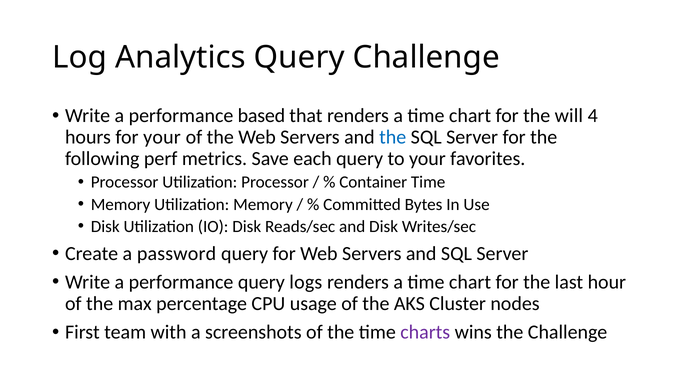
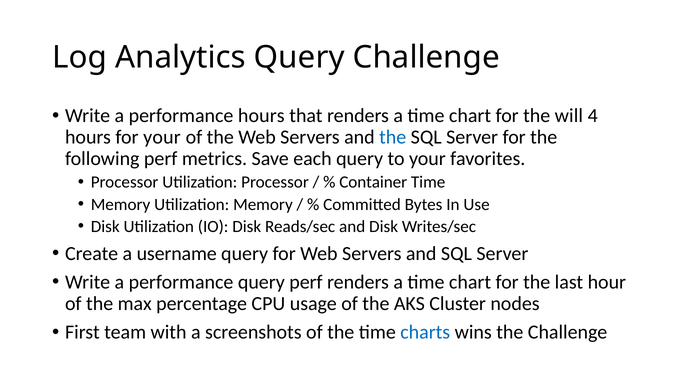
performance based: based -> hours
password: password -> username
query logs: logs -> perf
charts colour: purple -> blue
